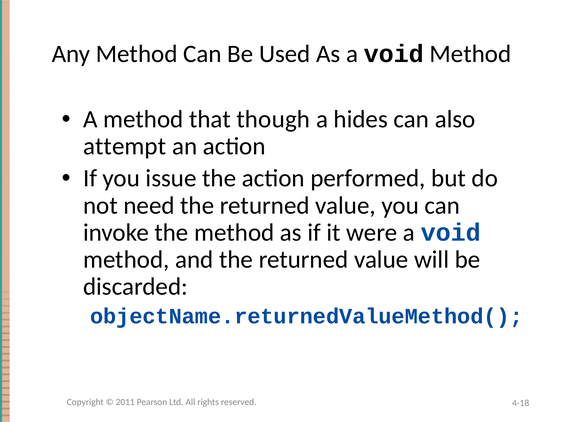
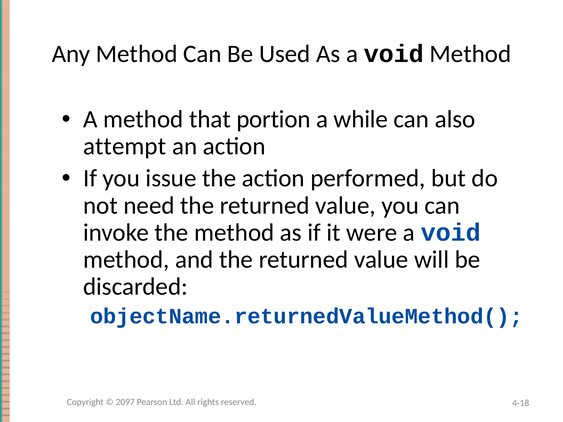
though: though -> portion
hides: hides -> while
2011: 2011 -> 2097
